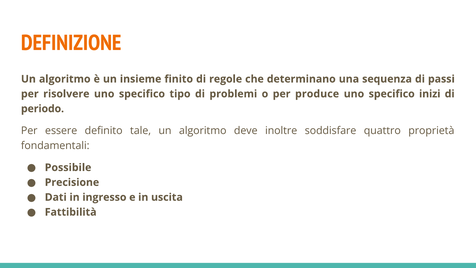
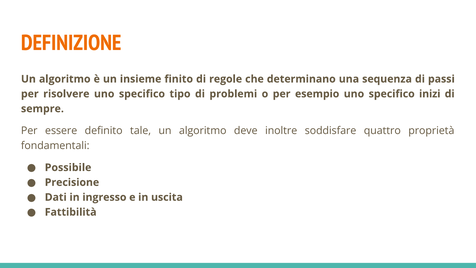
produce: produce -> esempio
periodo: periodo -> sempre
